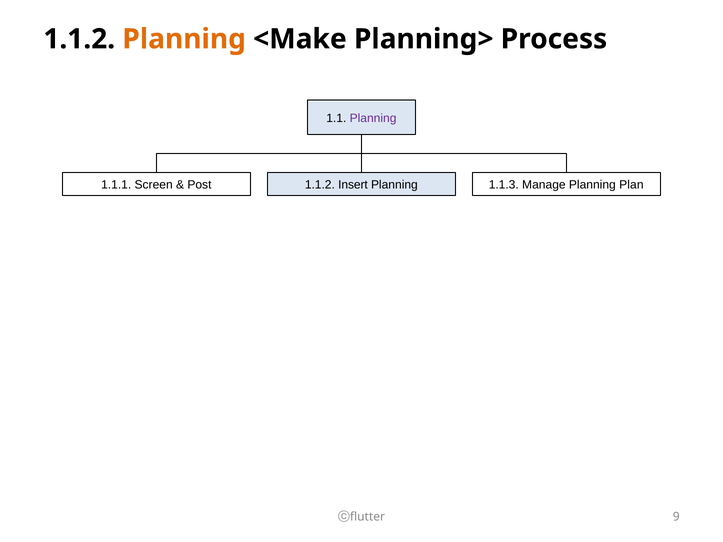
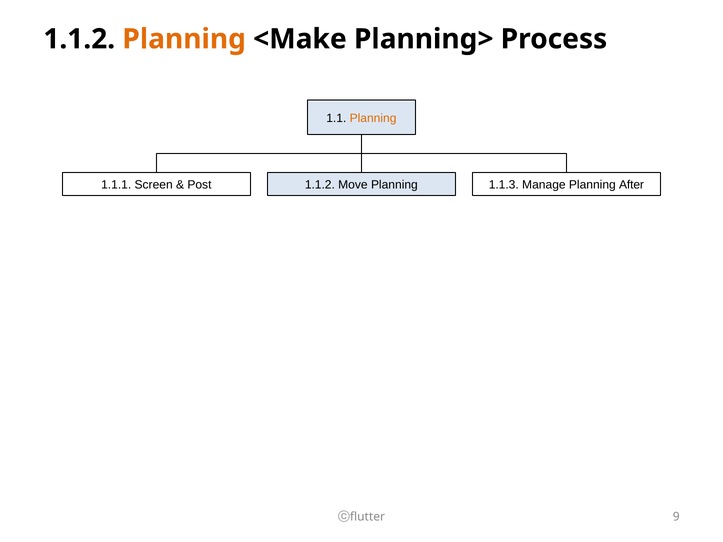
Planning at (373, 118) colour: purple -> orange
Insert: Insert -> Move
Plan: Plan -> After
